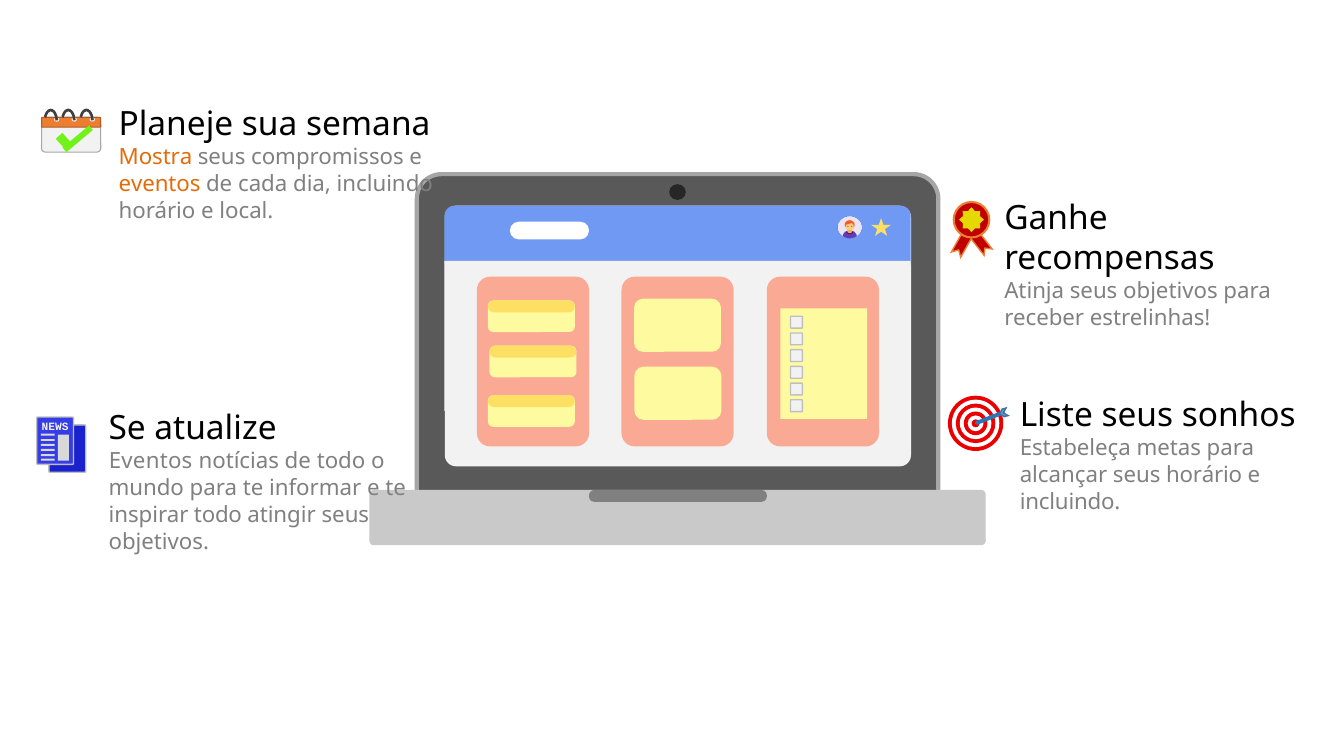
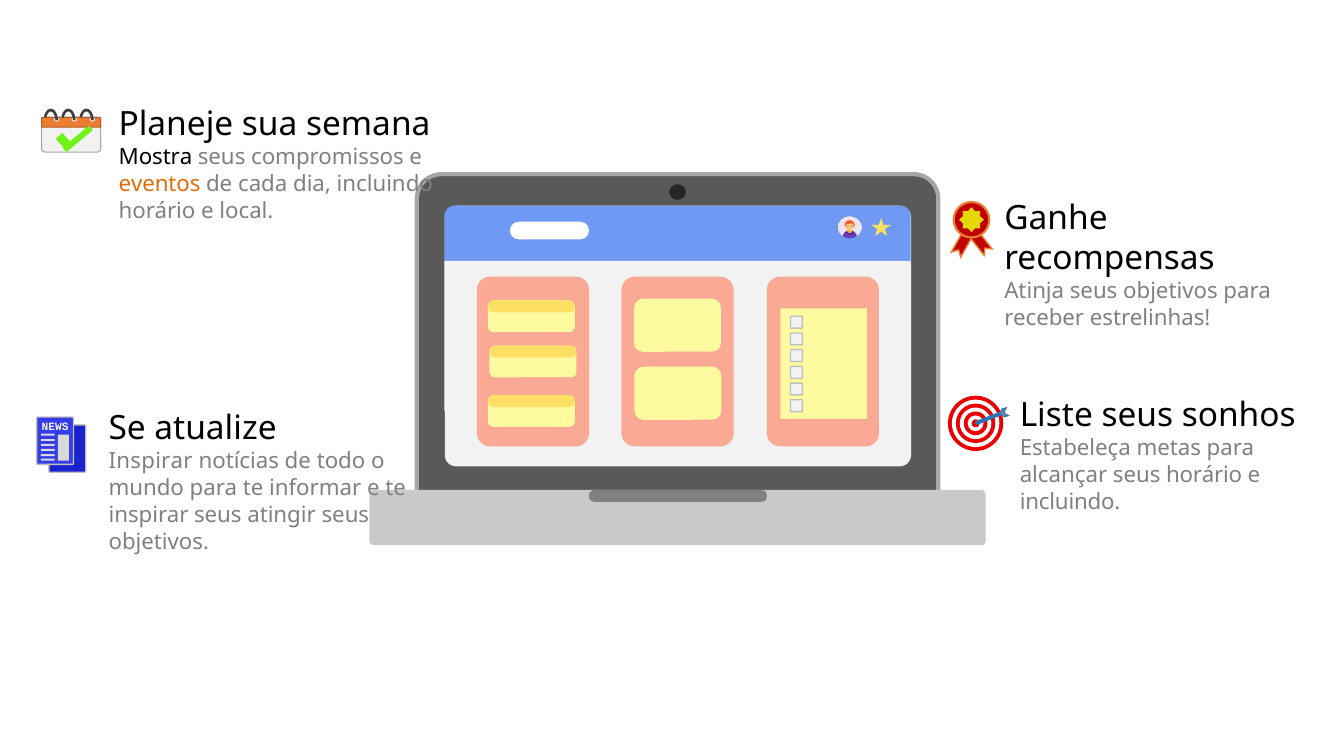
Mostra colour: orange -> black
Eventos at (151, 462): Eventos -> Inspirar
inspirar todo: todo -> seus
